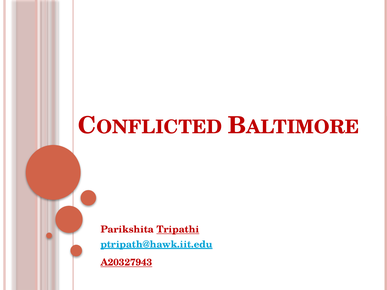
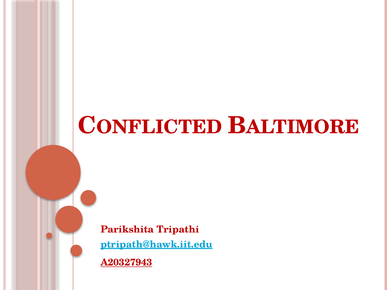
Tripathi underline: present -> none
